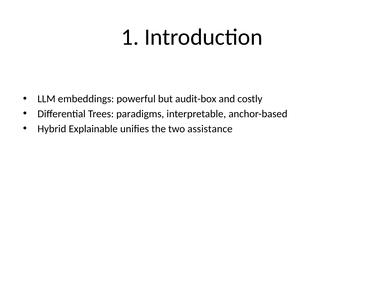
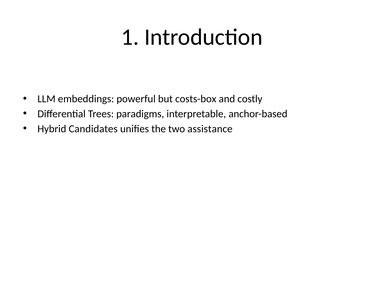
audit-box: audit-box -> costs-box
Explainable: Explainable -> Candidates
